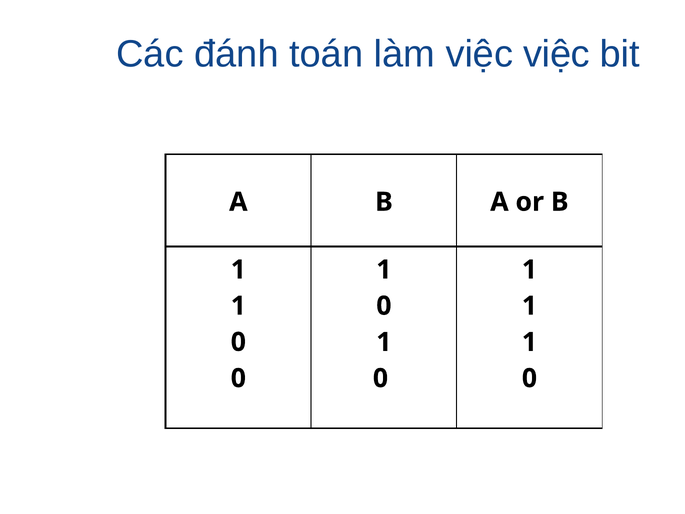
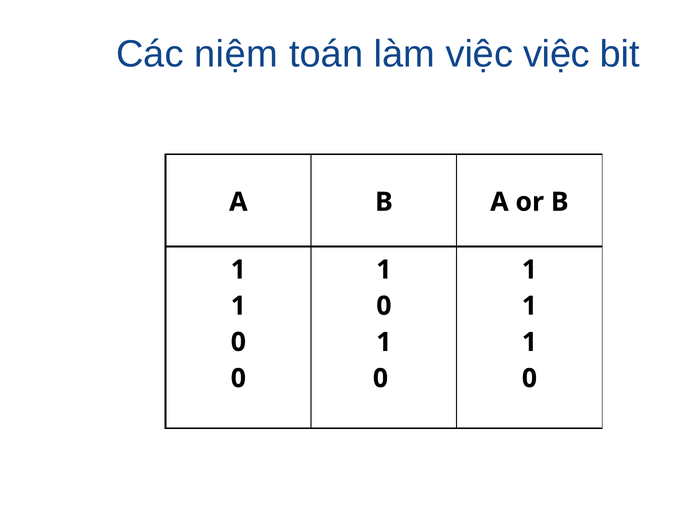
đánh: đánh -> niệm
